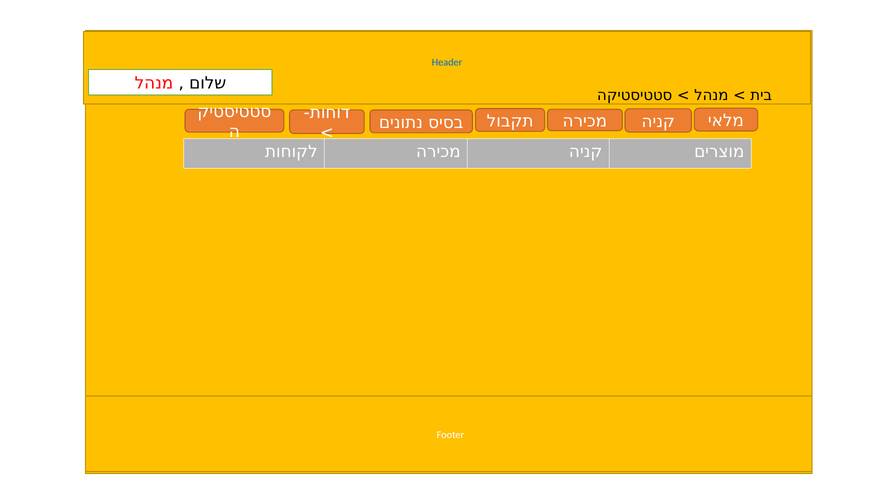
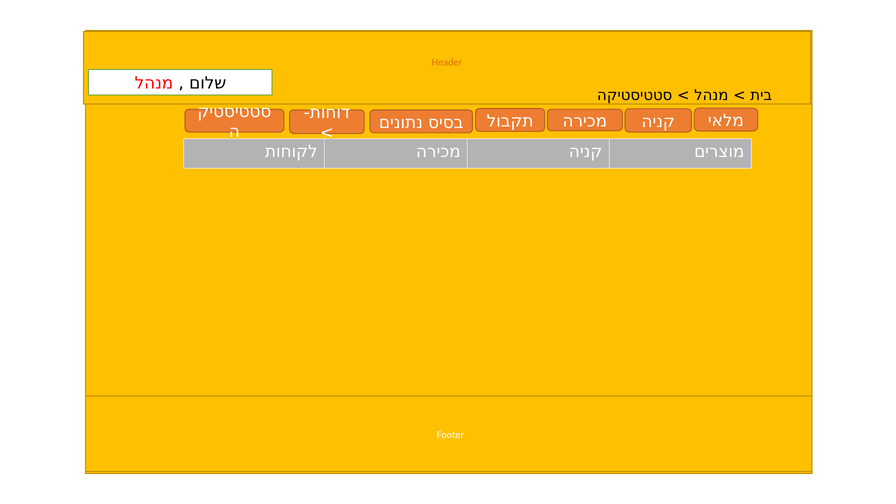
Header colour: blue -> orange
